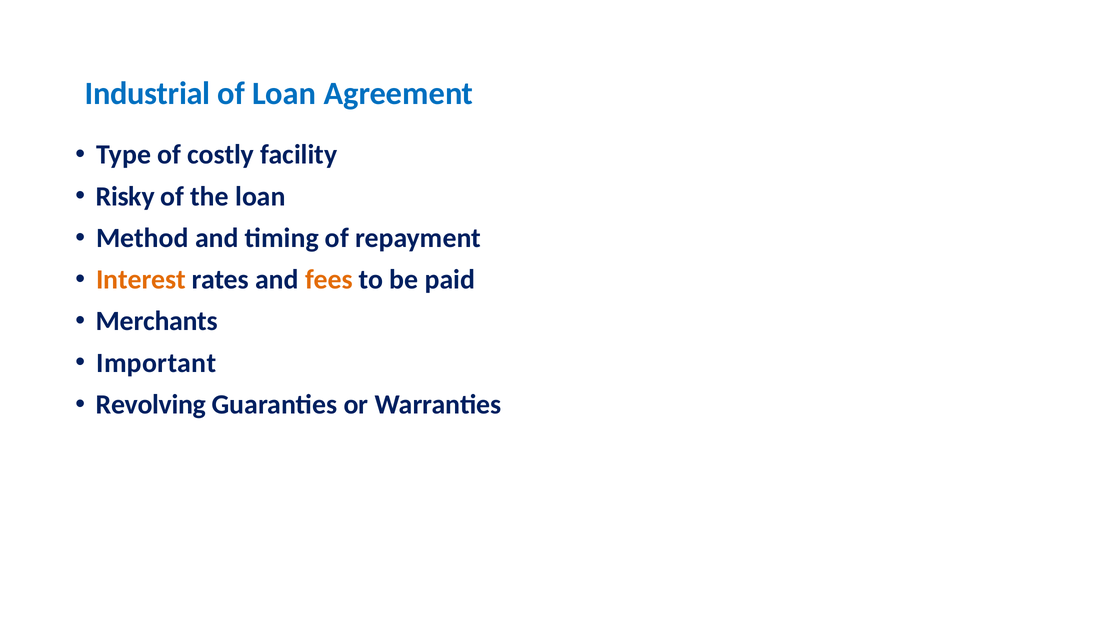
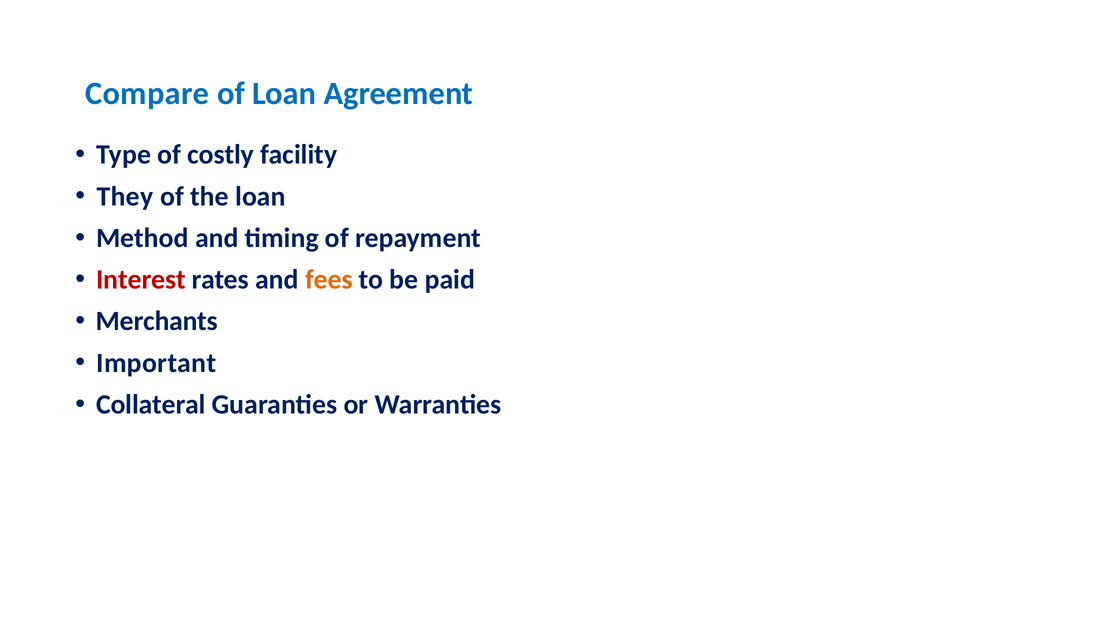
Industrial: Industrial -> Compare
Risky: Risky -> They
Interest colour: orange -> red
Revolving: Revolving -> Collateral
